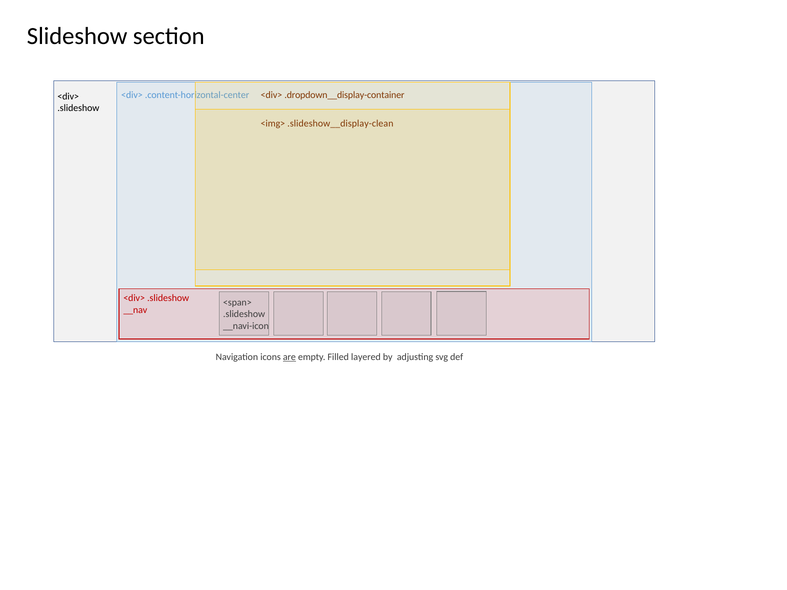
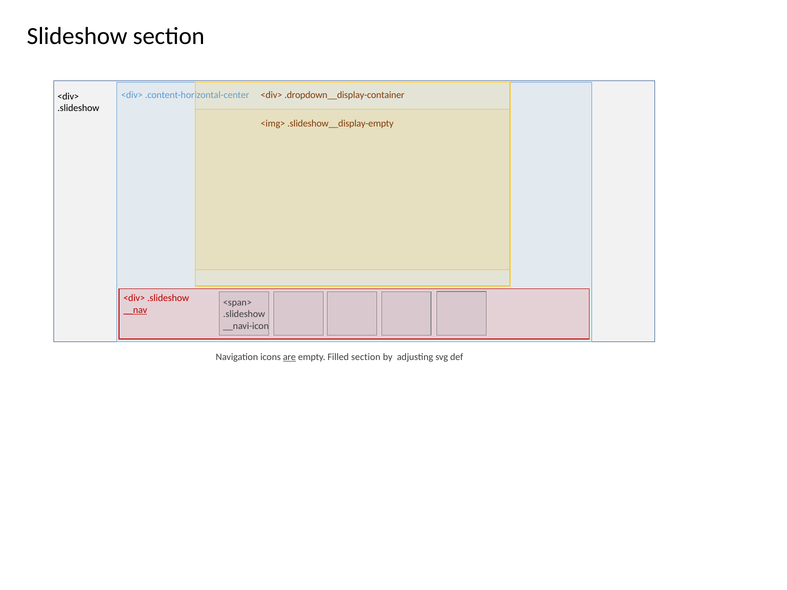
.slideshow__display-clean: .slideshow__display-clean -> .slideshow__display-empty
__nav underline: none -> present
Filled layered: layered -> section
